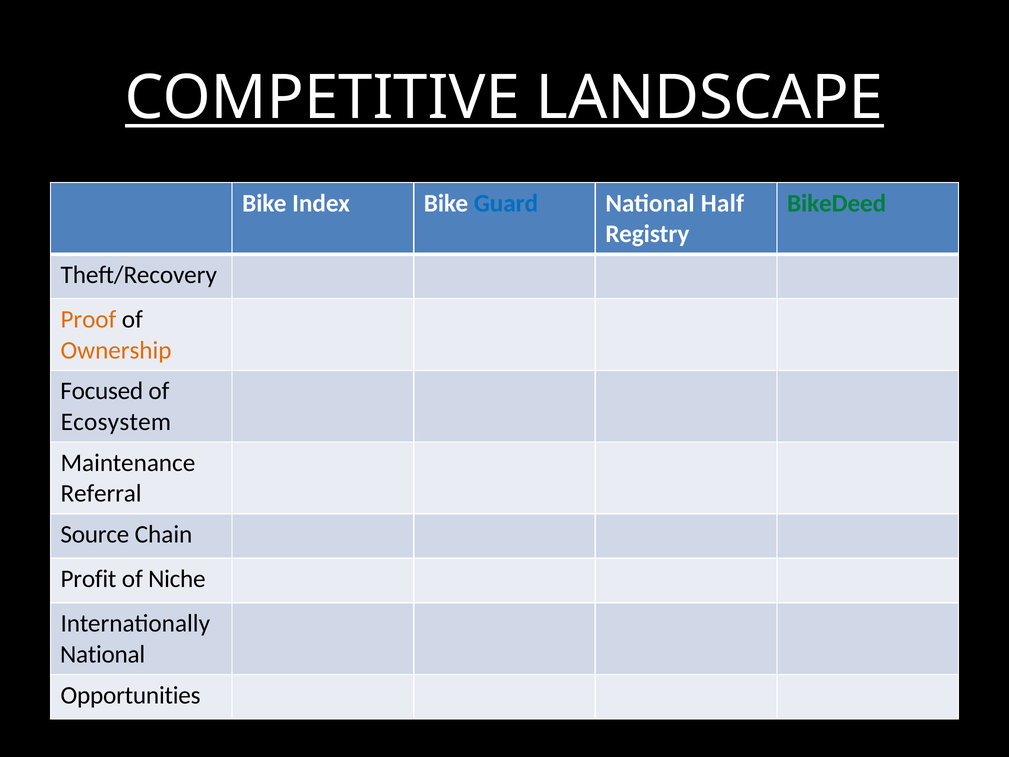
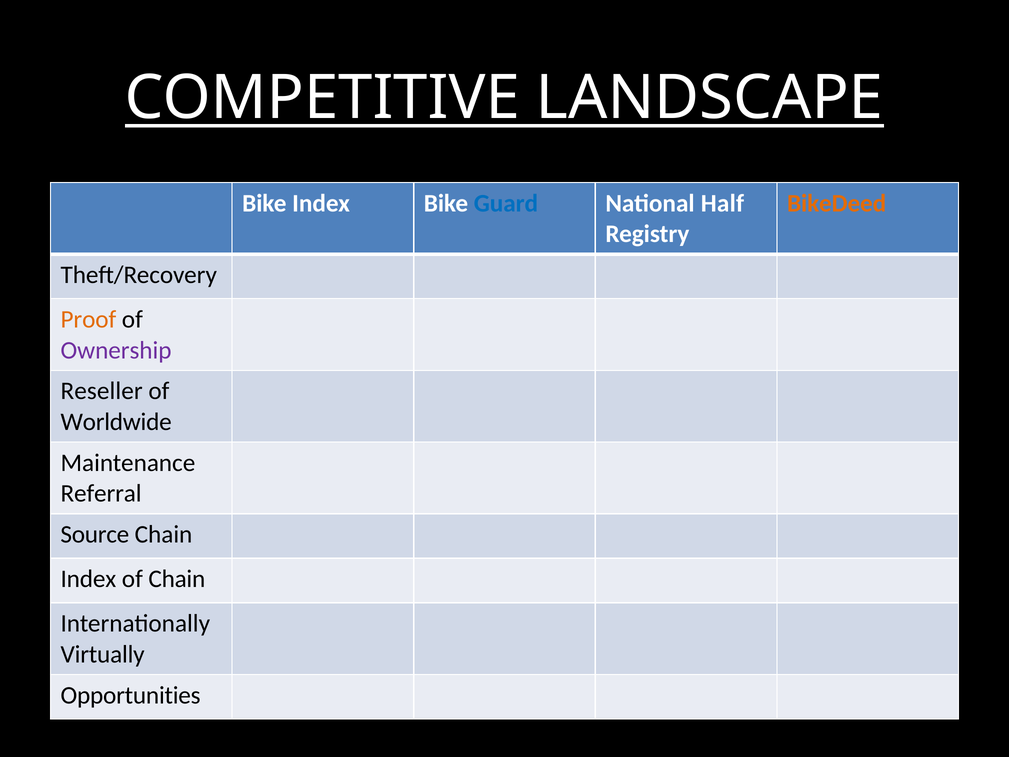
BikeDeed colour: green -> orange
Ownership colour: orange -> purple
Focused: Focused -> Reseller
Ecosystem: Ecosystem -> Worldwide
Profit at (88, 579): Profit -> Index
of Niche: Niche -> Chain
National at (103, 654): National -> Virtually
